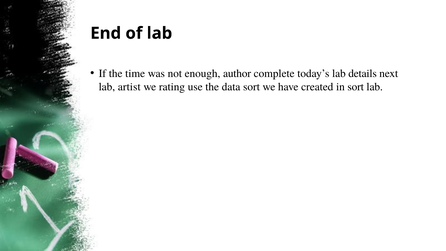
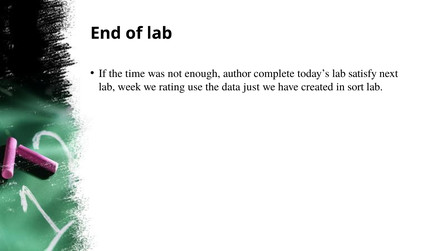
details: details -> satisfy
artist: artist -> week
data sort: sort -> just
